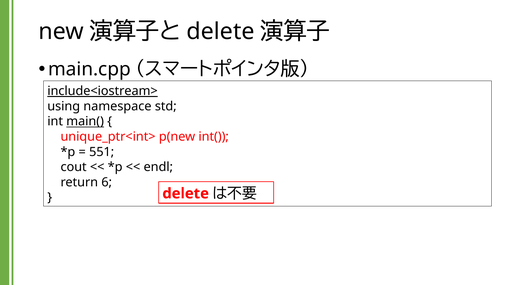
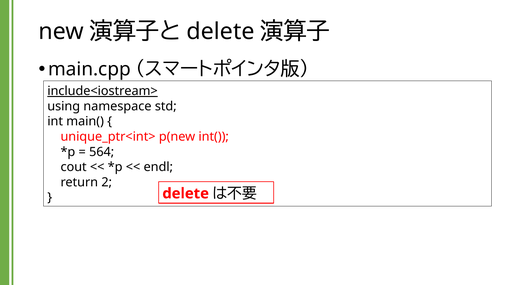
main( underline: present -> none
551: 551 -> 564
6: 6 -> 2
